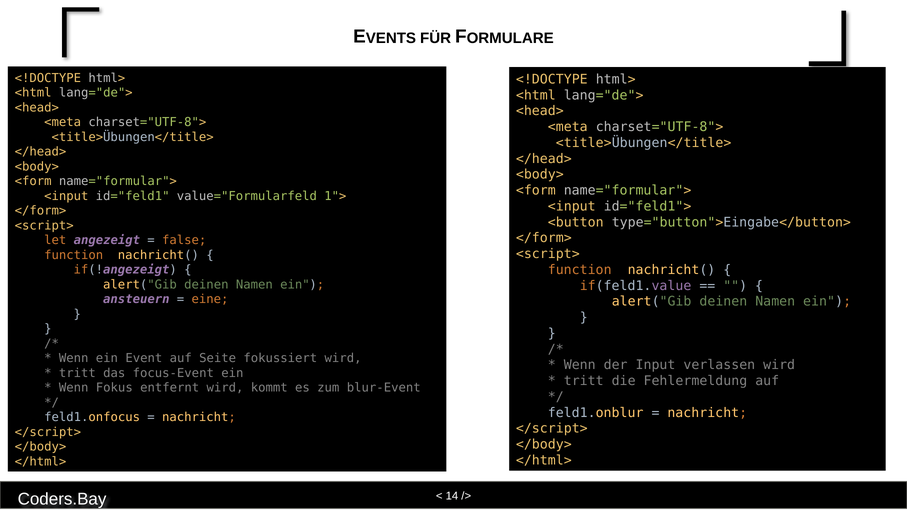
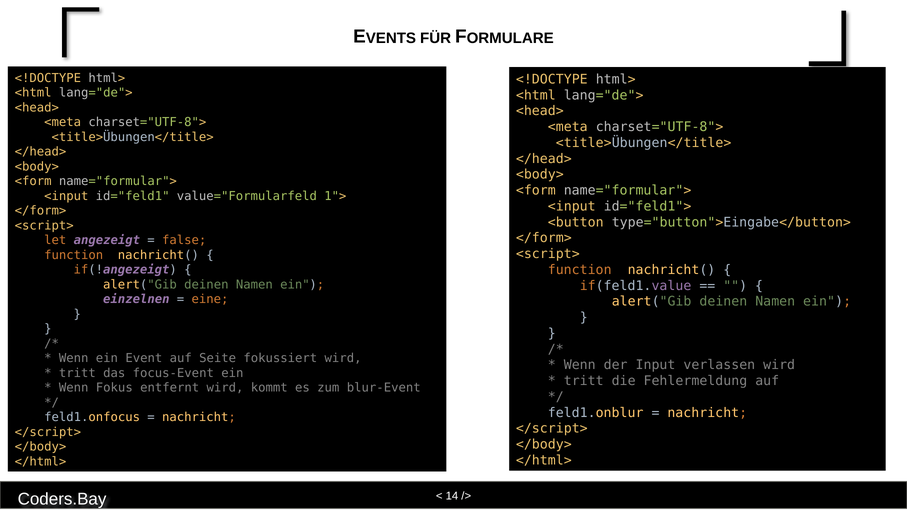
ansteuern: ansteuern -> einzelnen
